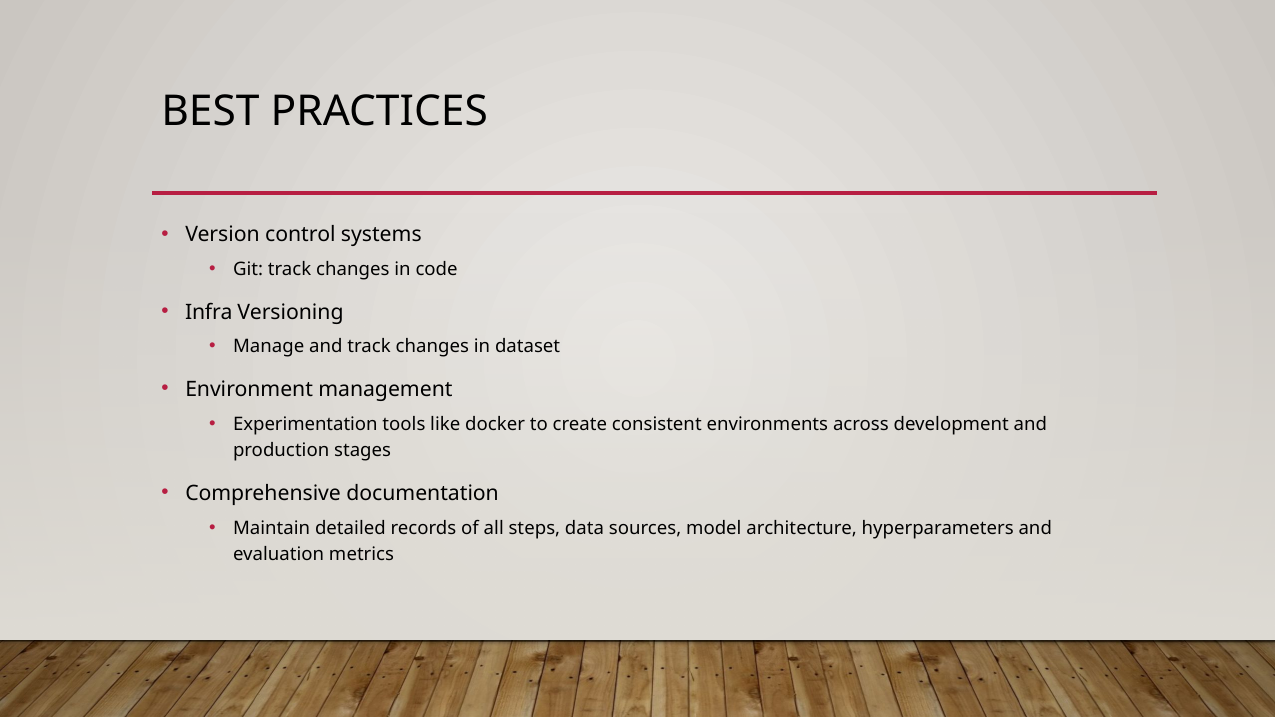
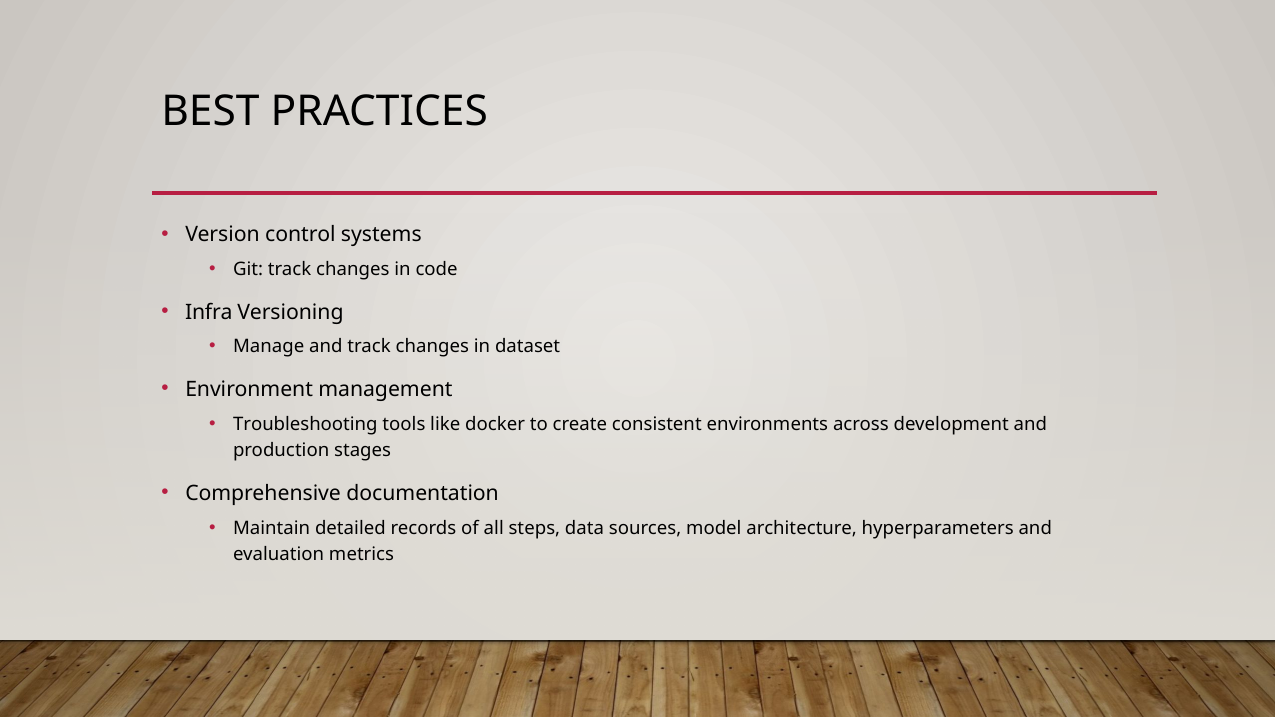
Experimentation: Experimentation -> Troubleshooting
